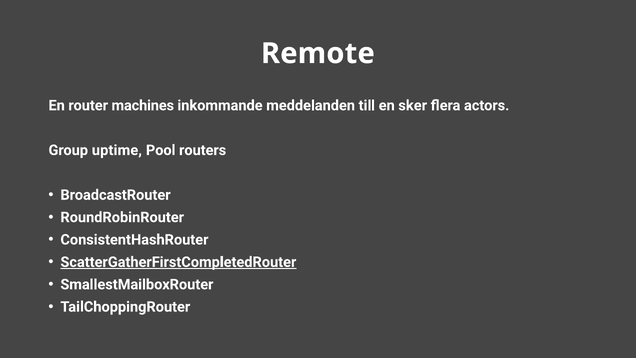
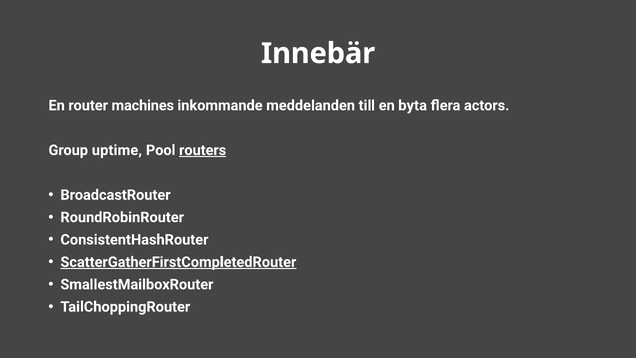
Remote: Remote -> Innebär
sker: sker -> byta
routers underline: none -> present
